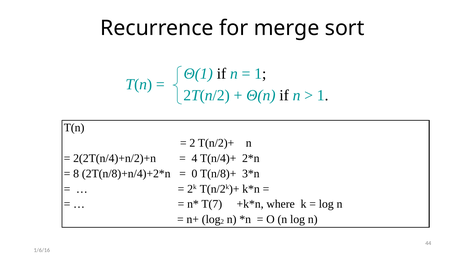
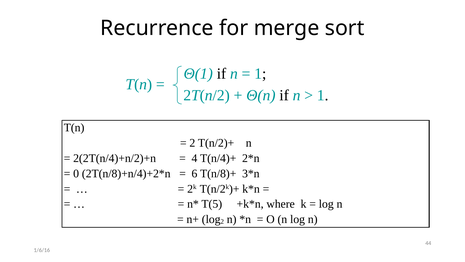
8: 8 -> 0
0: 0 -> 6
T(7: T(7 -> T(5
